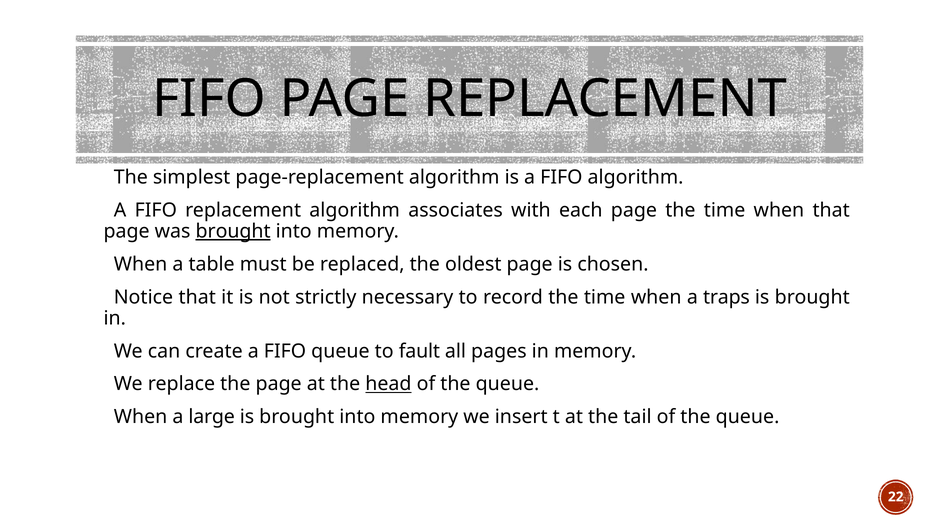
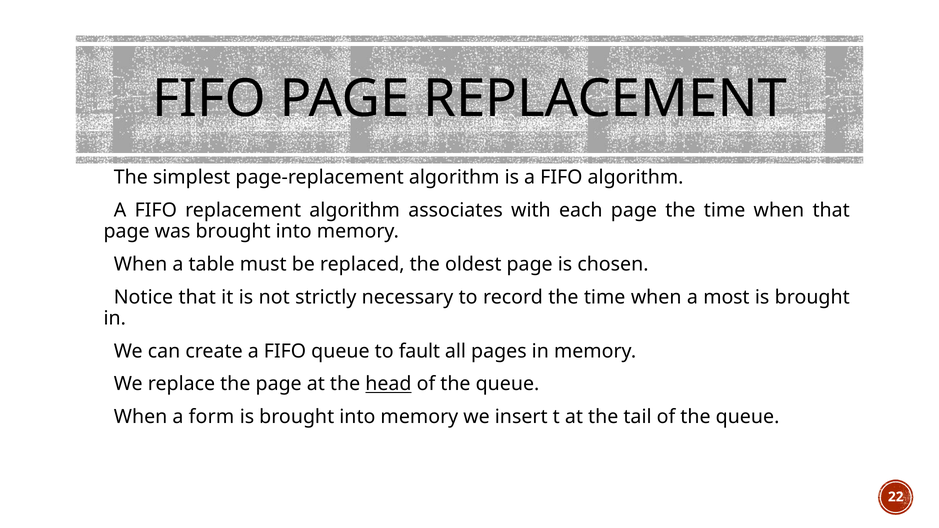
brought at (233, 231) underline: present -> none
traps: traps -> most
large: large -> form
